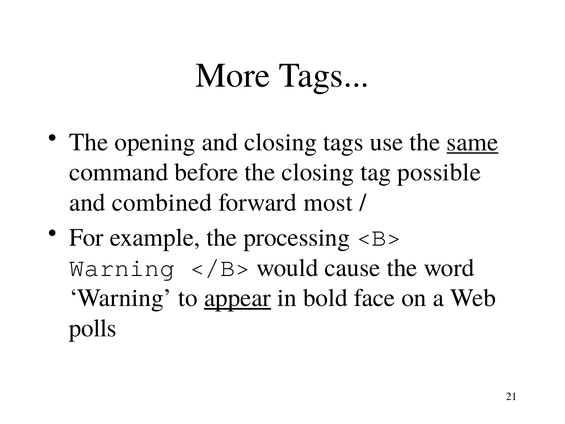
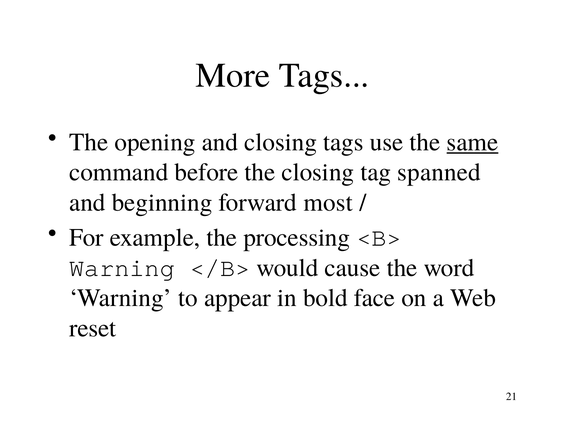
possible: possible -> spanned
combined: combined -> beginning
appear underline: present -> none
polls: polls -> reset
